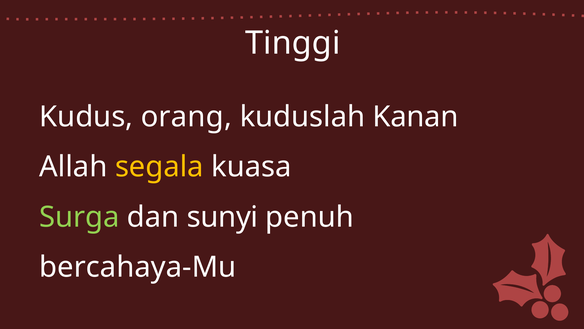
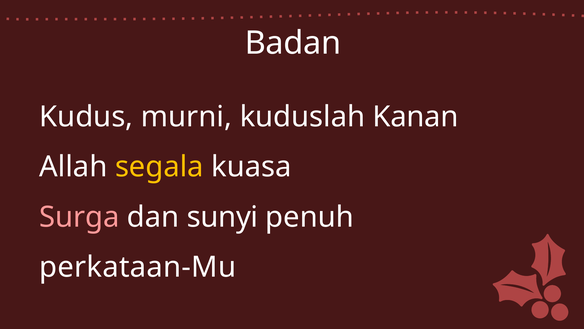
Tinggi: Tinggi -> Badan
orang: orang -> murni
Surga colour: light green -> pink
bercahaya-Mu: bercahaya-Mu -> perkataan-Mu
